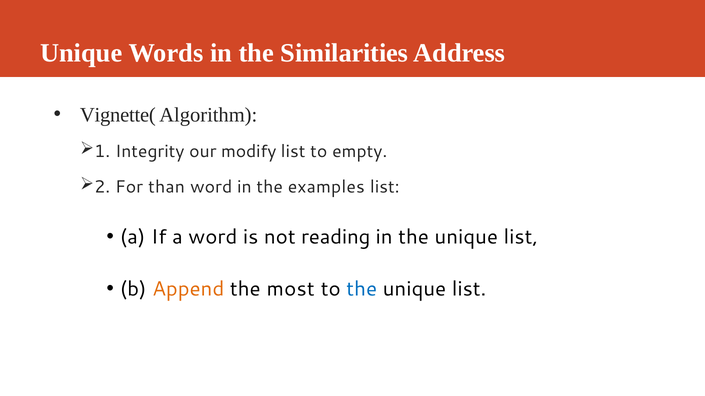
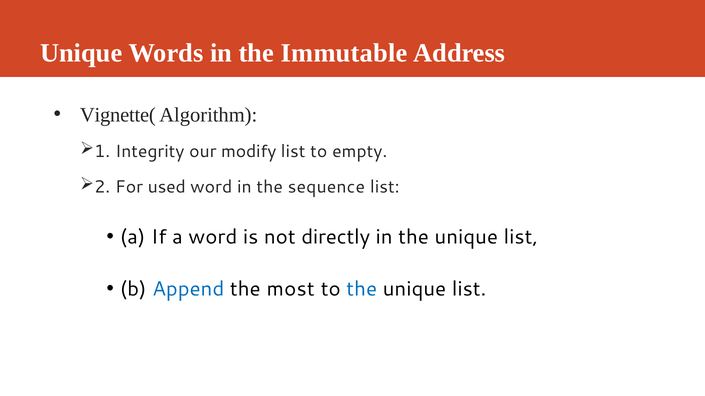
Similarities: Similarities -> Immutable
than: than -> used
examples: examples -> sequence
reading: reading -> directly
Append colour: orange -> blue
